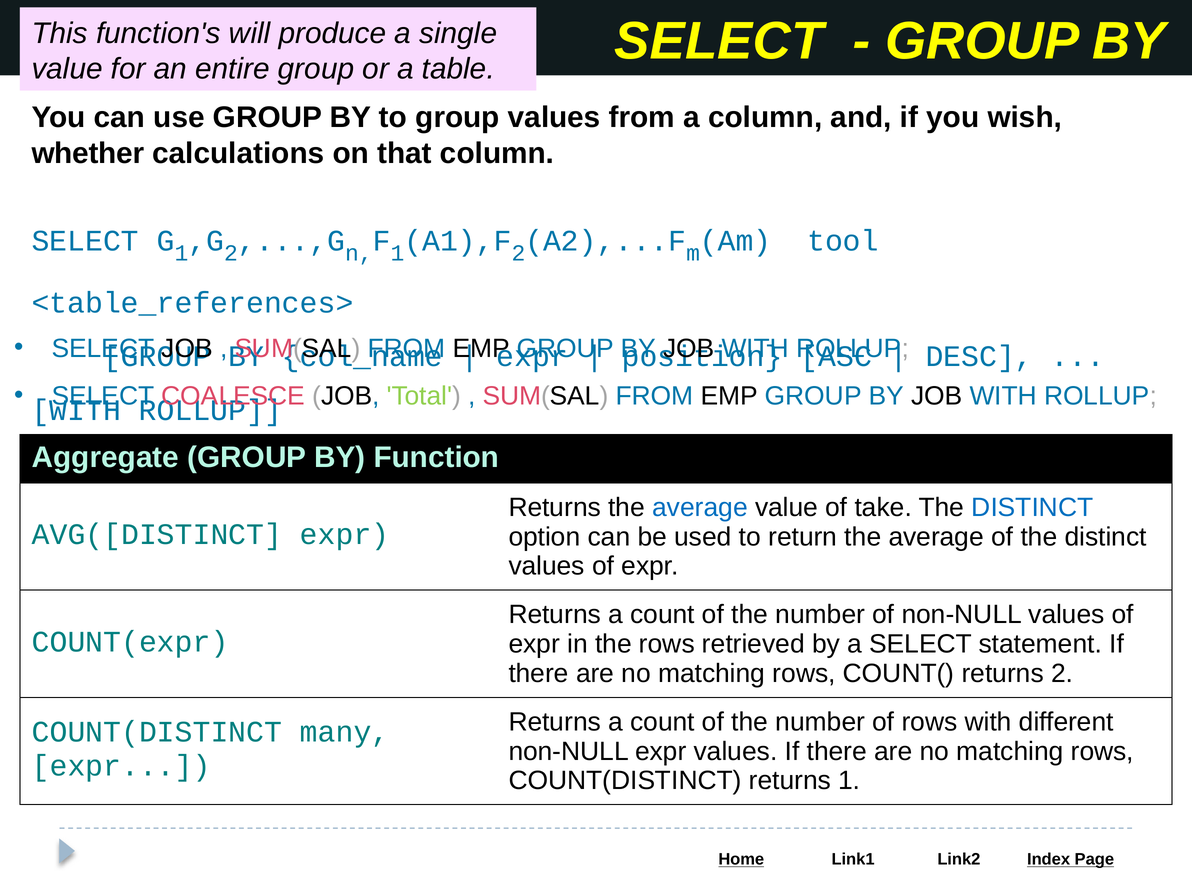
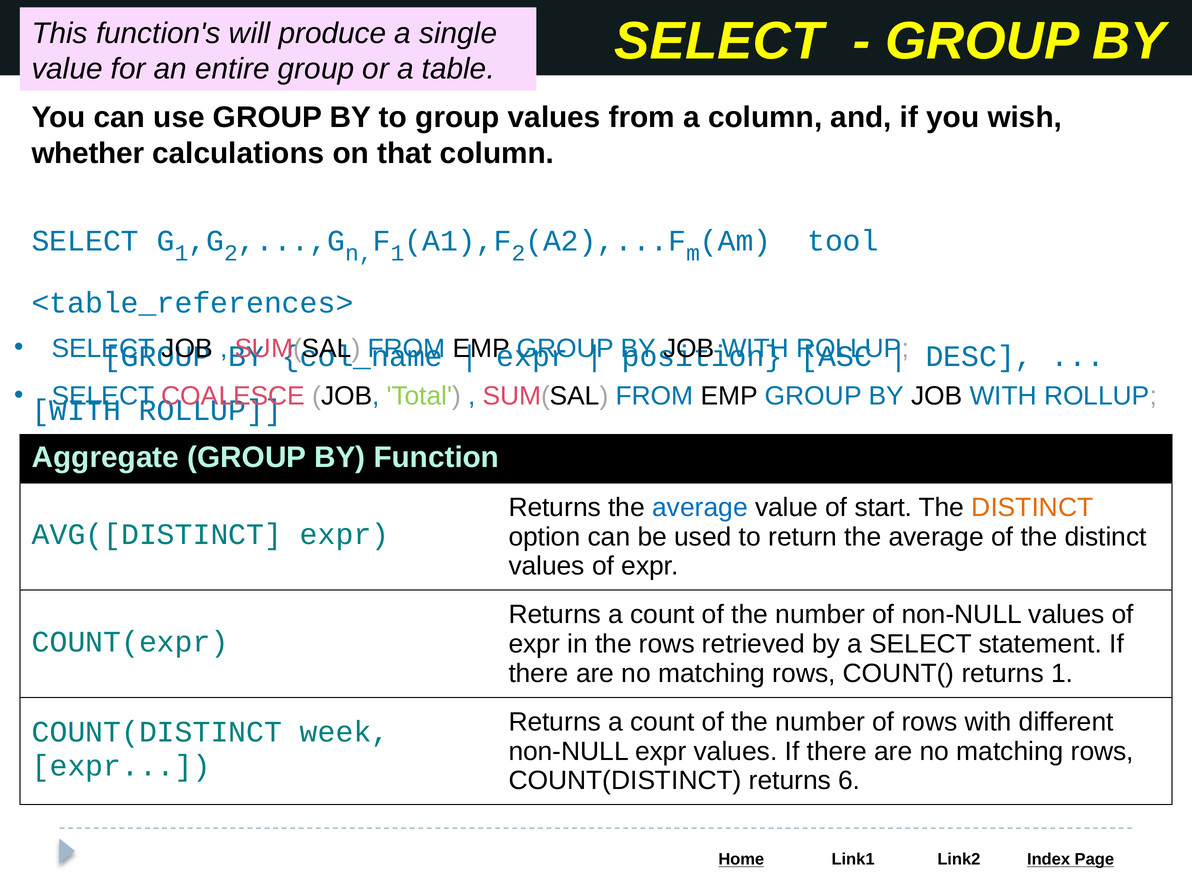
take: take -> start
DISTINCT at (1032, 507) colour: blue -> orange
returns 2: 2 -> 1
many: many -> week
returns 1: 1 -> 6
